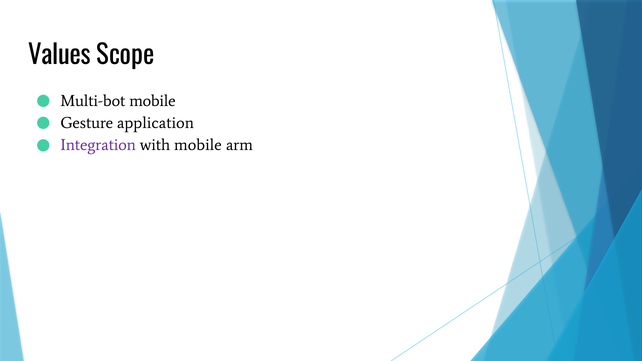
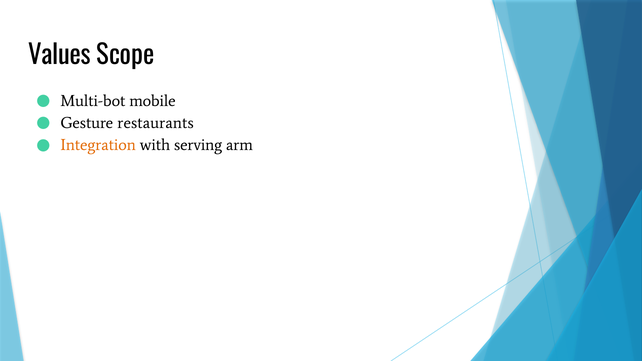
application: application -> restaurants
Integration colour: purple -> orange
with mobile: mobile -> serving
